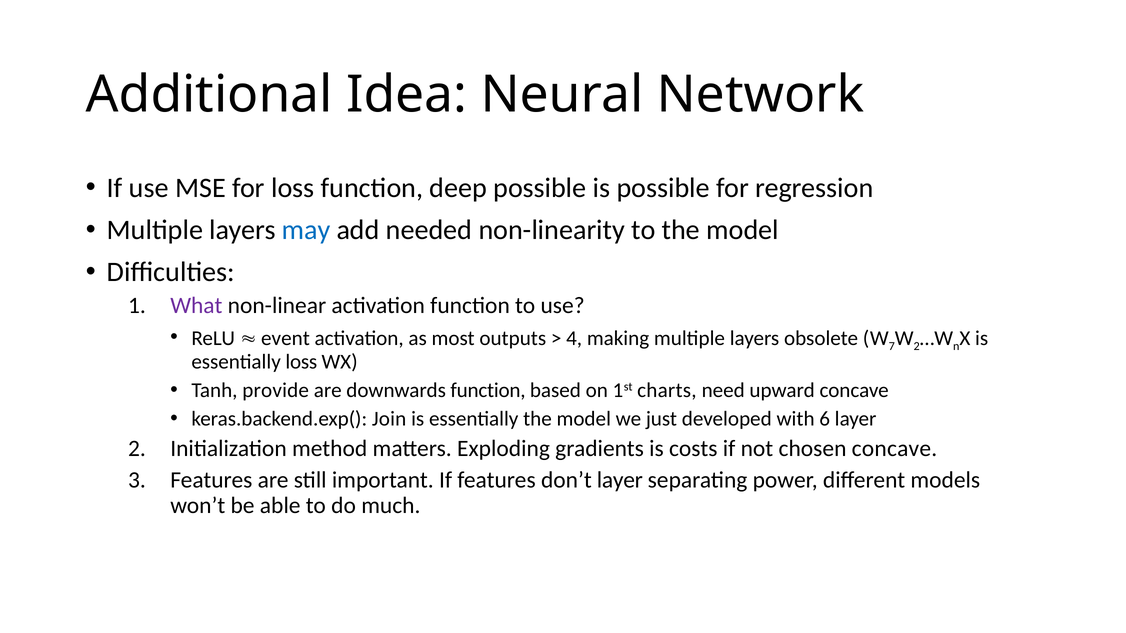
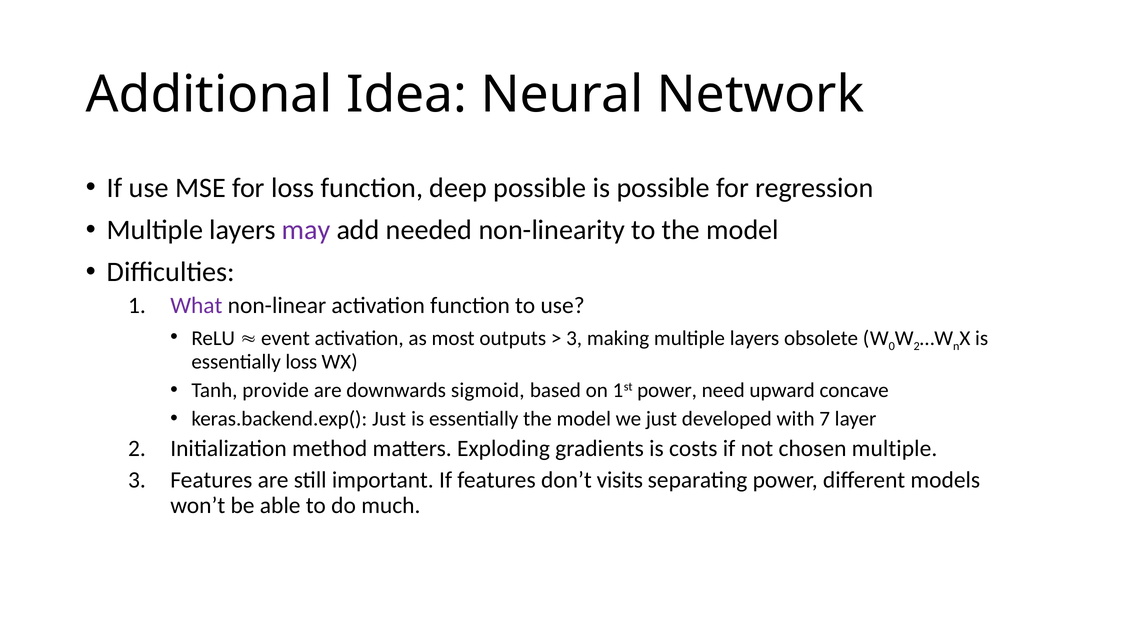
may colour: blue -> purple
4 at (574, 338): 4 -> 3
7: 7 -> 0
downwards function: function -> sigmoid
1st charts: charts -> power
keras.backend.exp( Join: Join -> Just
6: 6 -> 7
chosen concave: concave -> multiple
don’t layer: layer -> visits
